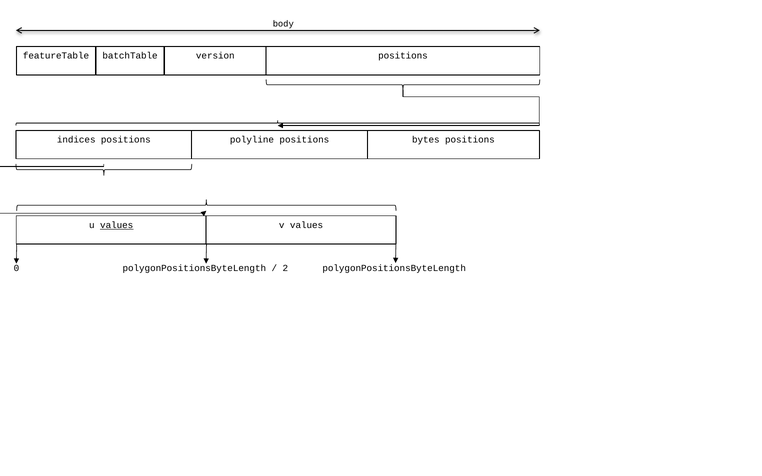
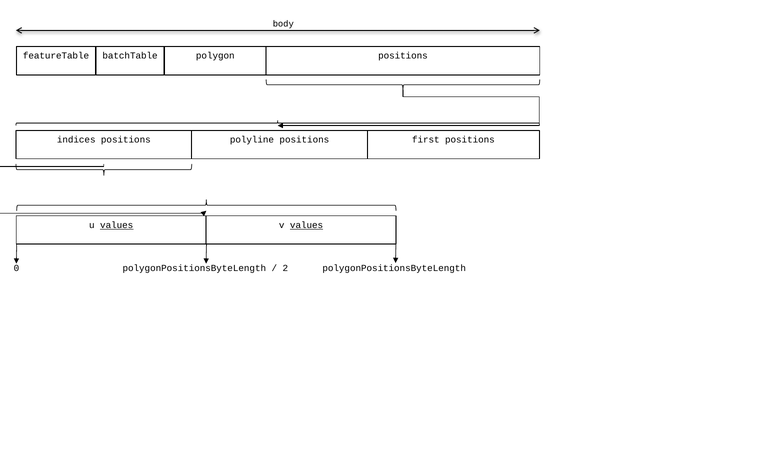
version: version -> polygon
bytes: bytes -> first
values at (307, 225) underline: none -> present
